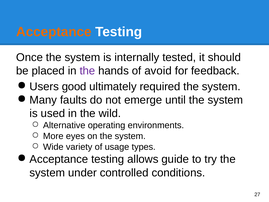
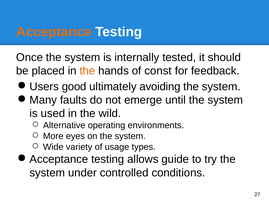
the at (87, 71) colour: purple -> orange
avoid: avoid -> const
required: required -> avoiding
